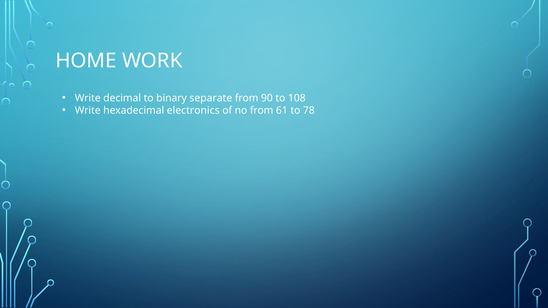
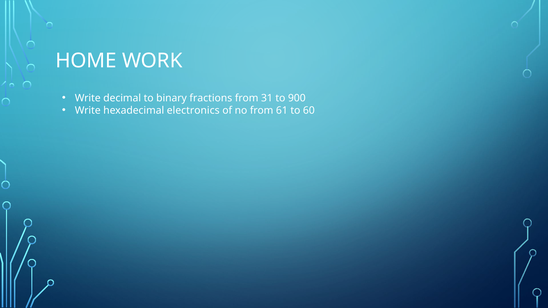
separate: separate -> fractions
90: 90 -> 31
108: 108 -> 900
78: 78 -> 60
